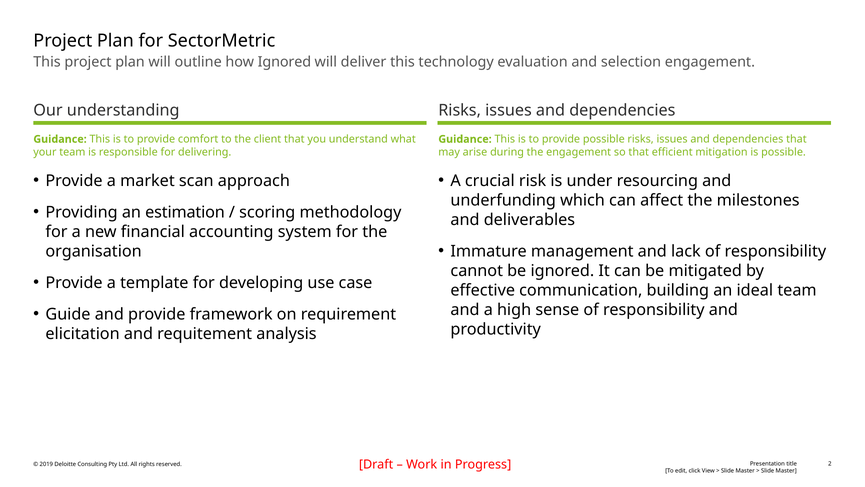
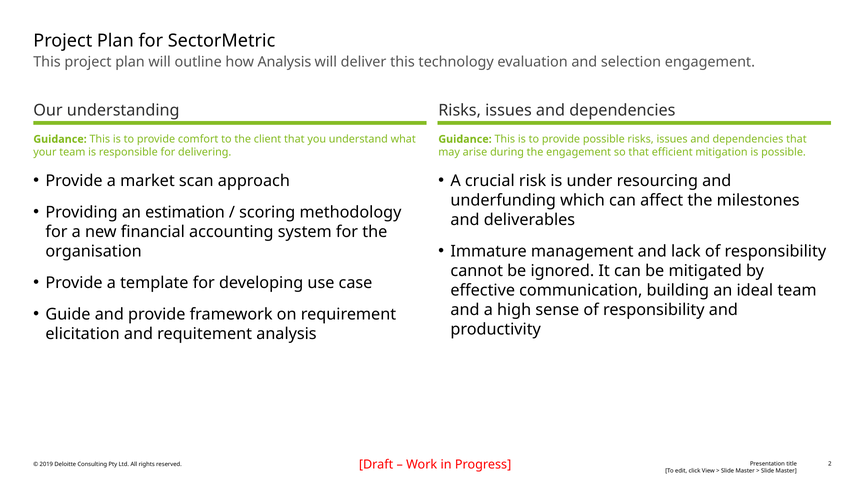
how Ignored: Ignored -> Analysis
